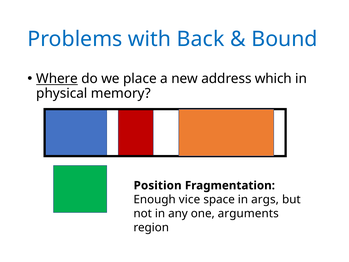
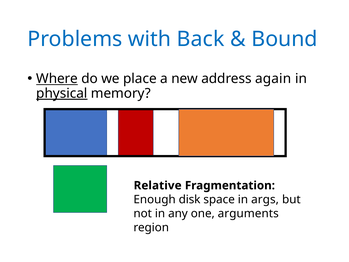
which: which -> again
physical underline: none -> present
Position: Position -> Relative
vice: vice -> disk
